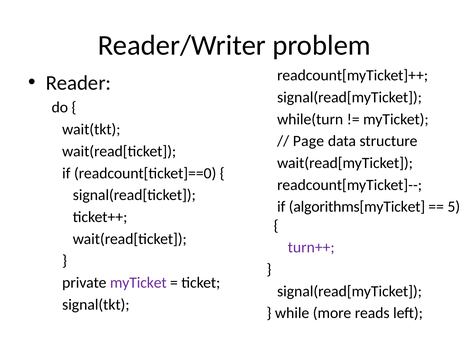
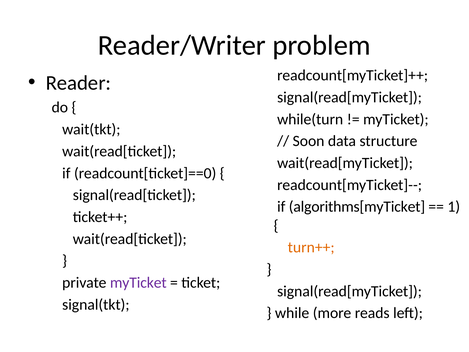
Page: Page -> Soon
5: 5 -> 1
turn++ colour: purple -> orange
